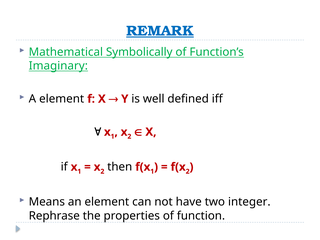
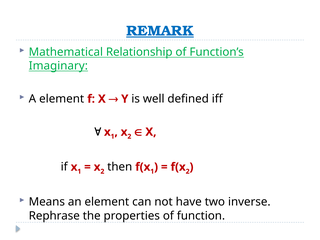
Symbolically: Symbolically -> Relationship
integer: integer -> inverse
